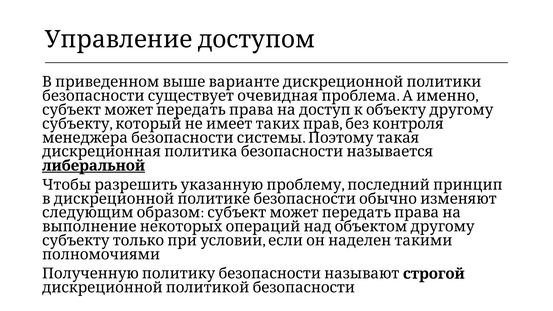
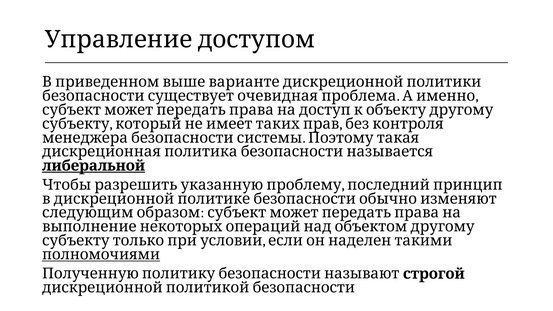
полномочиями underline: none -> present
